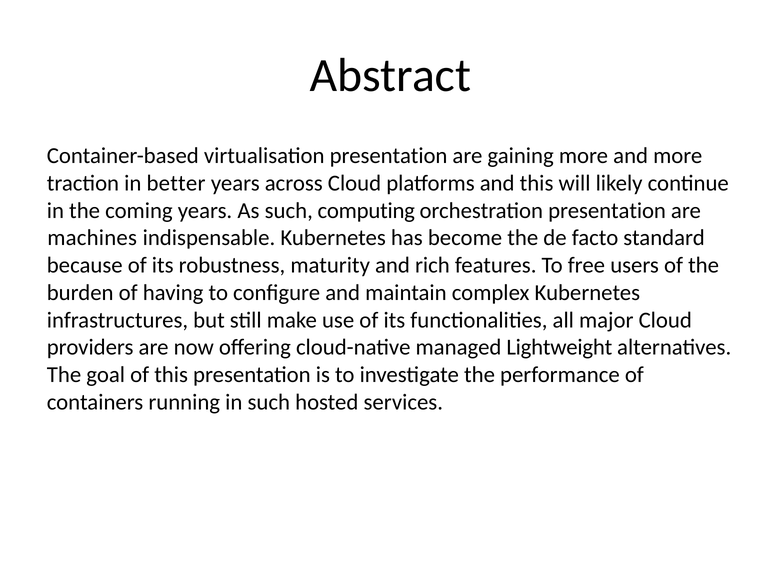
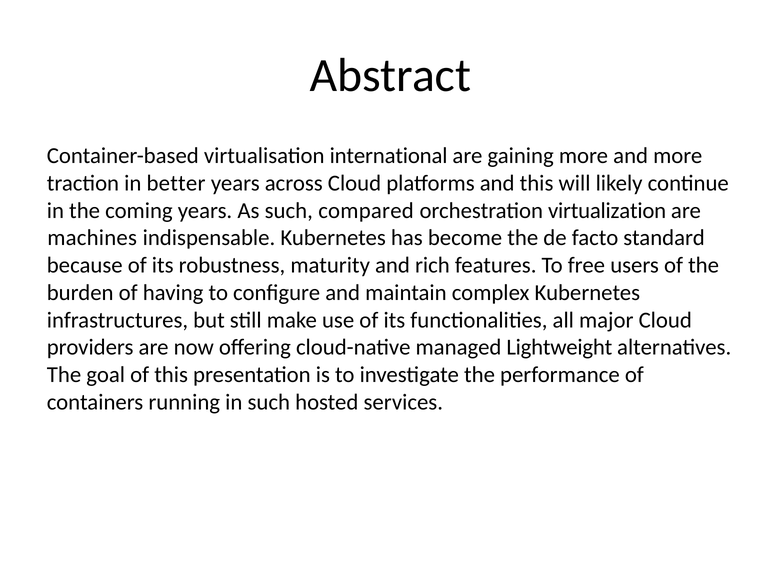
virtualisation presentation: presentation -> international
computing: computing -> compared
orchestration presentation: presentation -> virtualization
